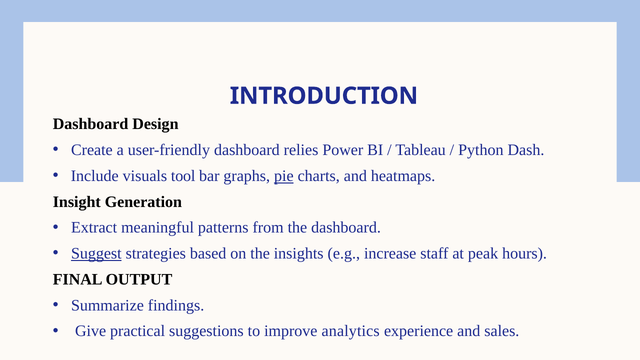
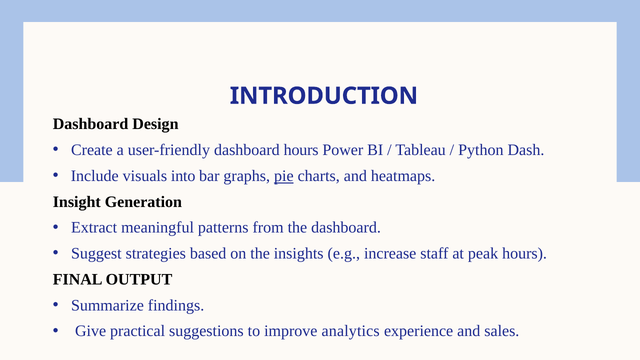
dashboard relies: relies -> hours
tool: tool -> into
Suggest underline: present -> none
